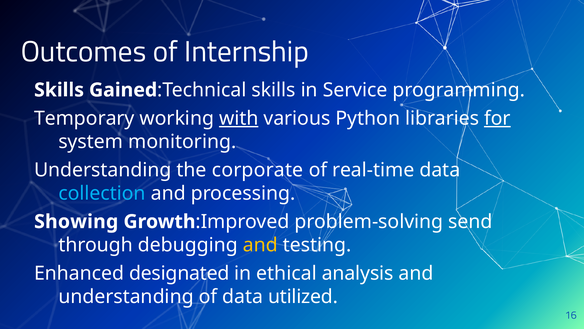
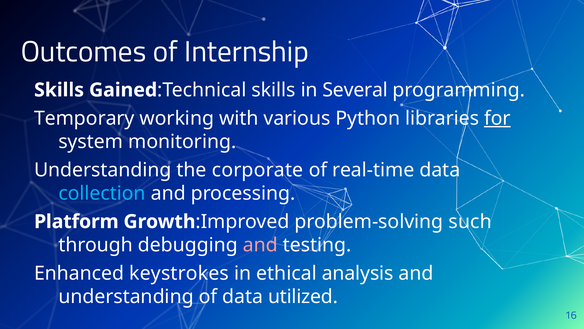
Service: Service -> Several
with underline: present -> none
Showing: Showing -> Platform
send: send -> such
and at (260, 245) colour: yellow -> pink
designated: designated -> keystrokes
